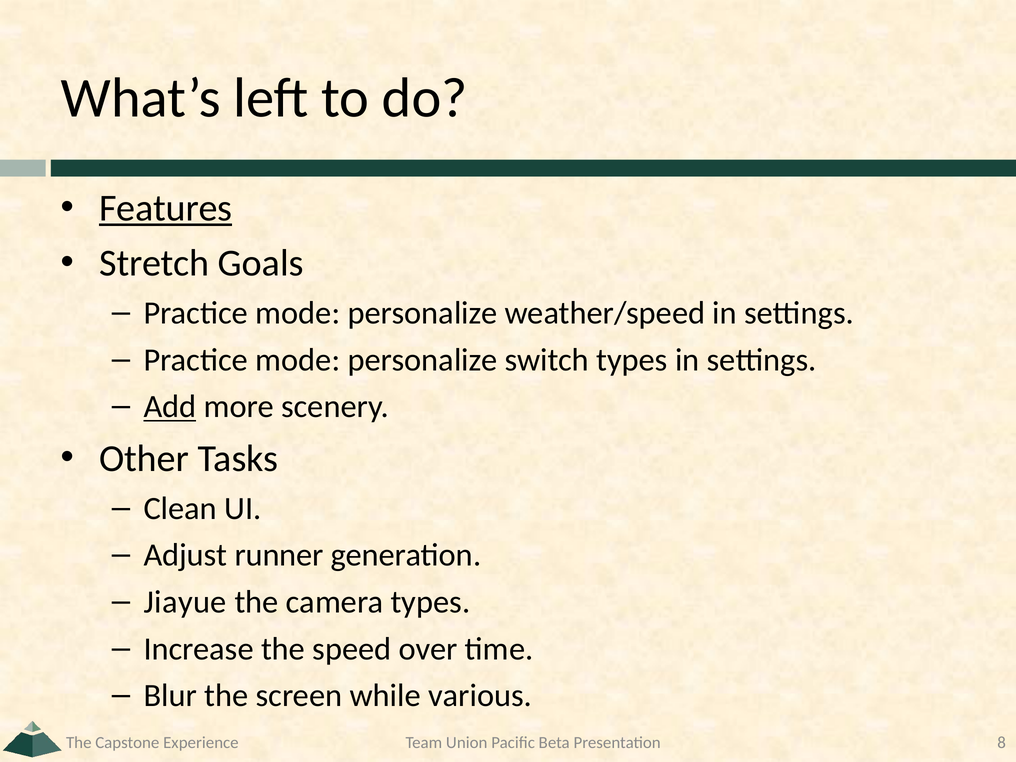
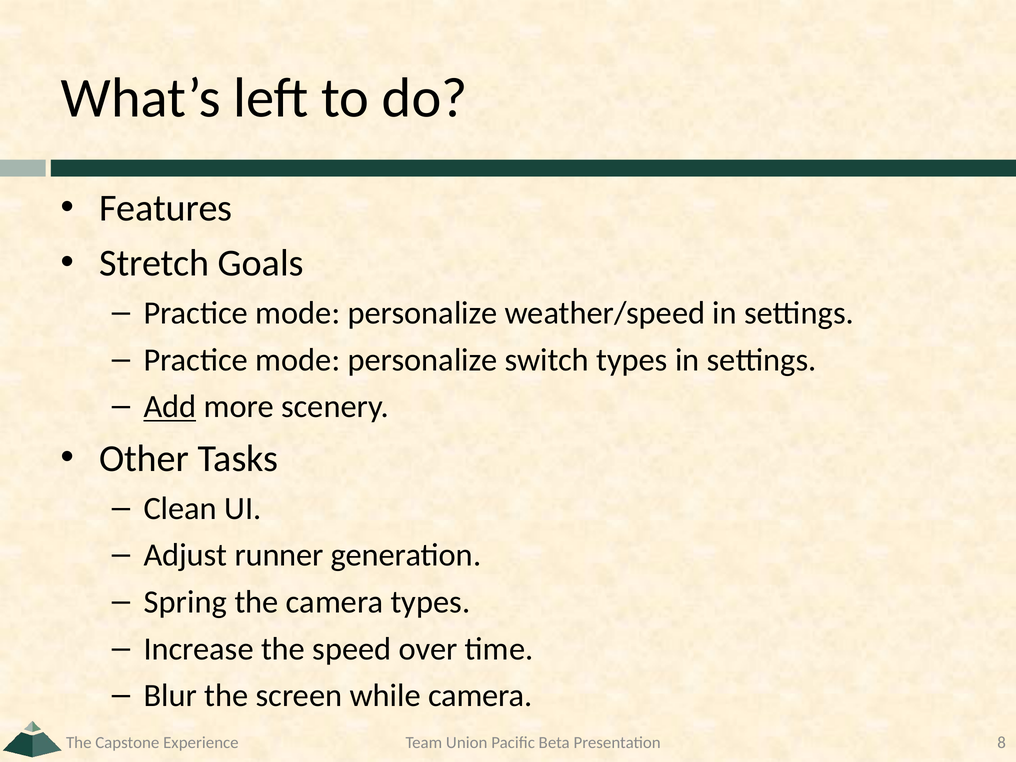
Features underline: present -> none
Jiayue: Jiayue -> Spring
while various: various -> camera
